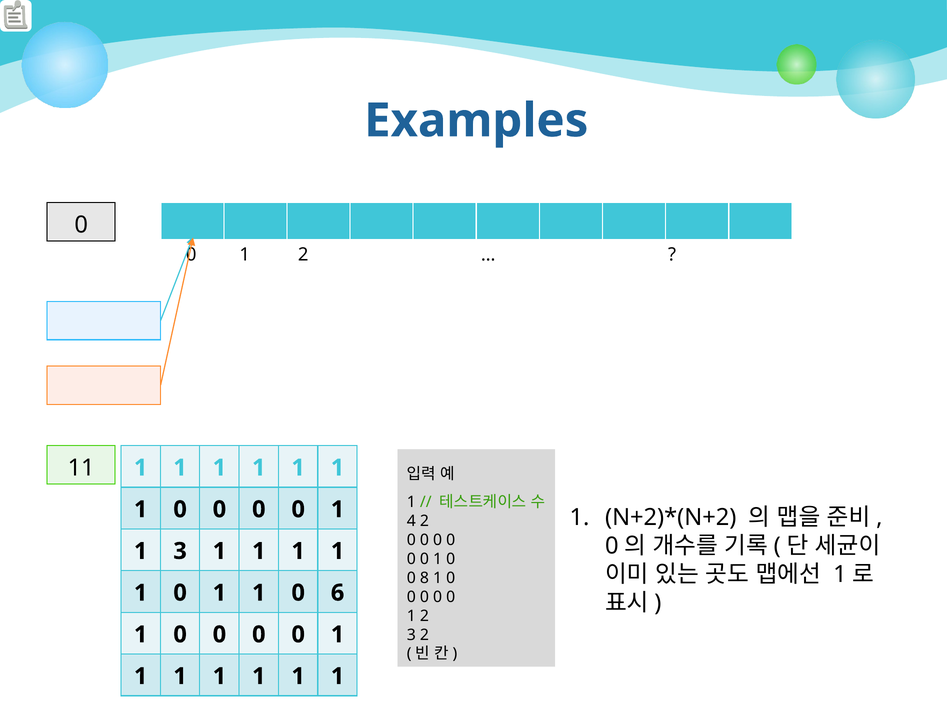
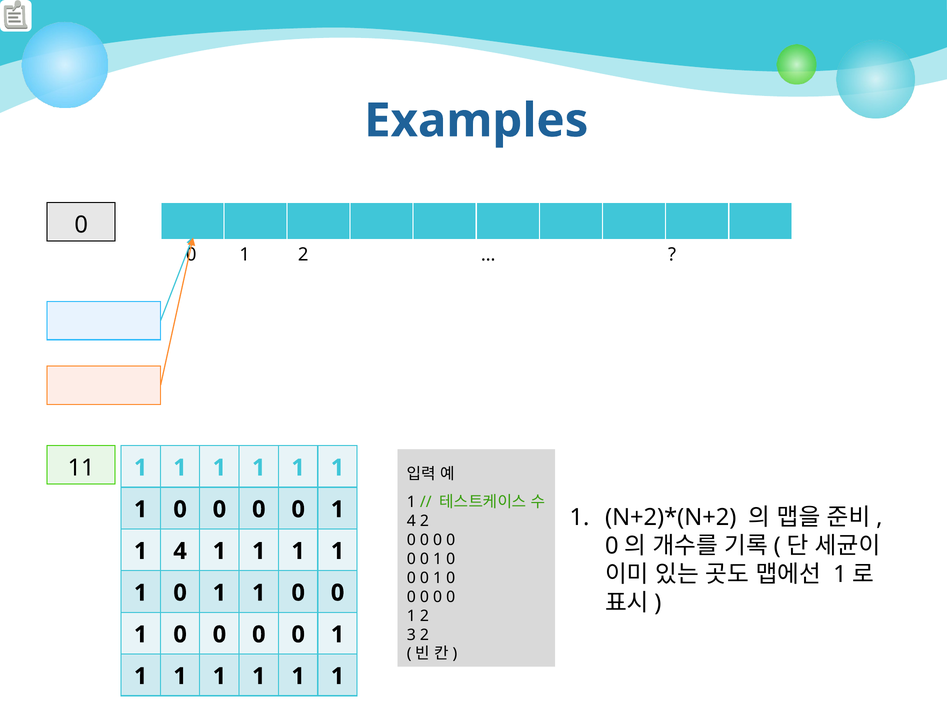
1 3: 3 -> 4
8 at (424, 578): 8 -> 0
6 at (338, 593): 6 -> 0
